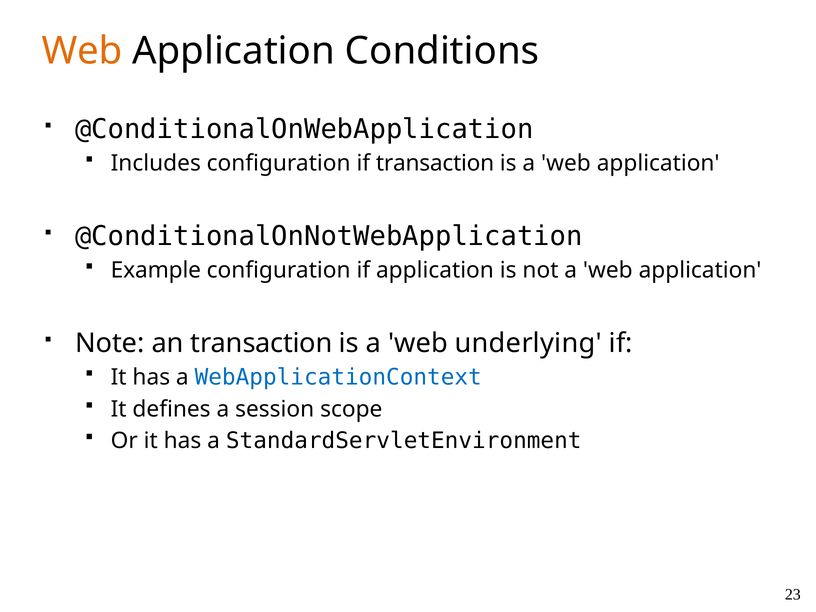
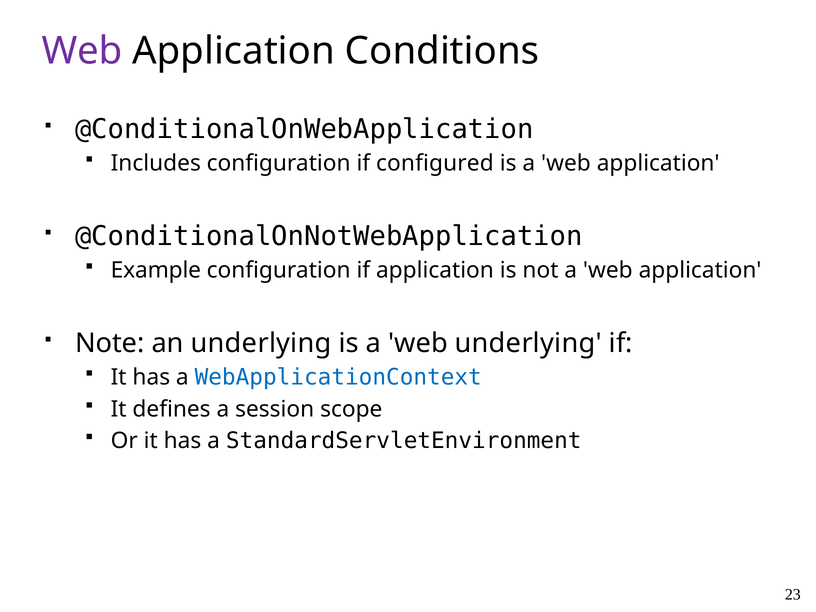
Web at (82, 51) colour: orange -> purple
if transaction: transaction -> configured
an transaction: transaction -> underlying
